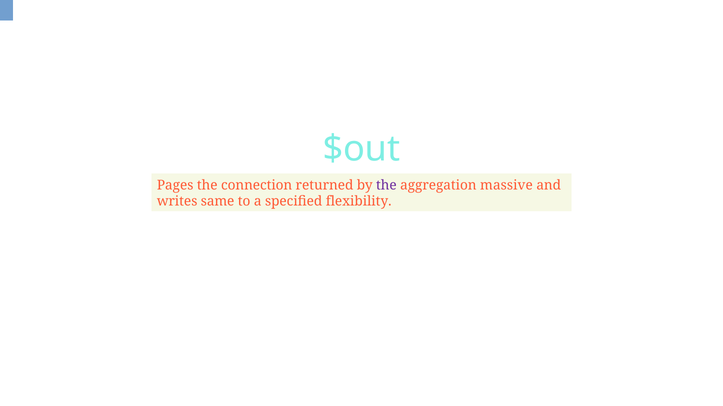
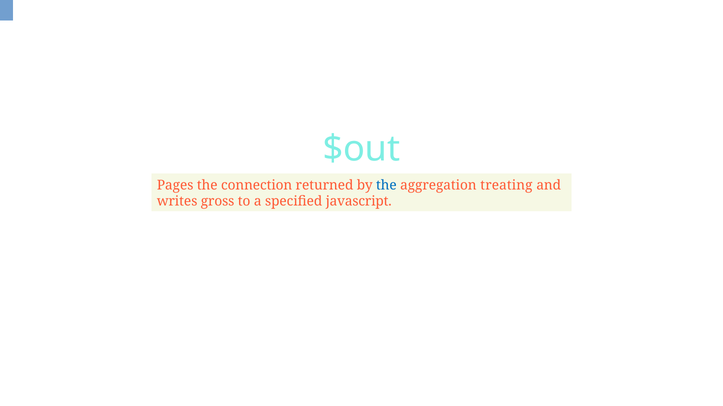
the at (386, 185) colour: purple -> blue
massive: massive -> treating
same: same -> gross
flexibility: flexibility -> javascript
